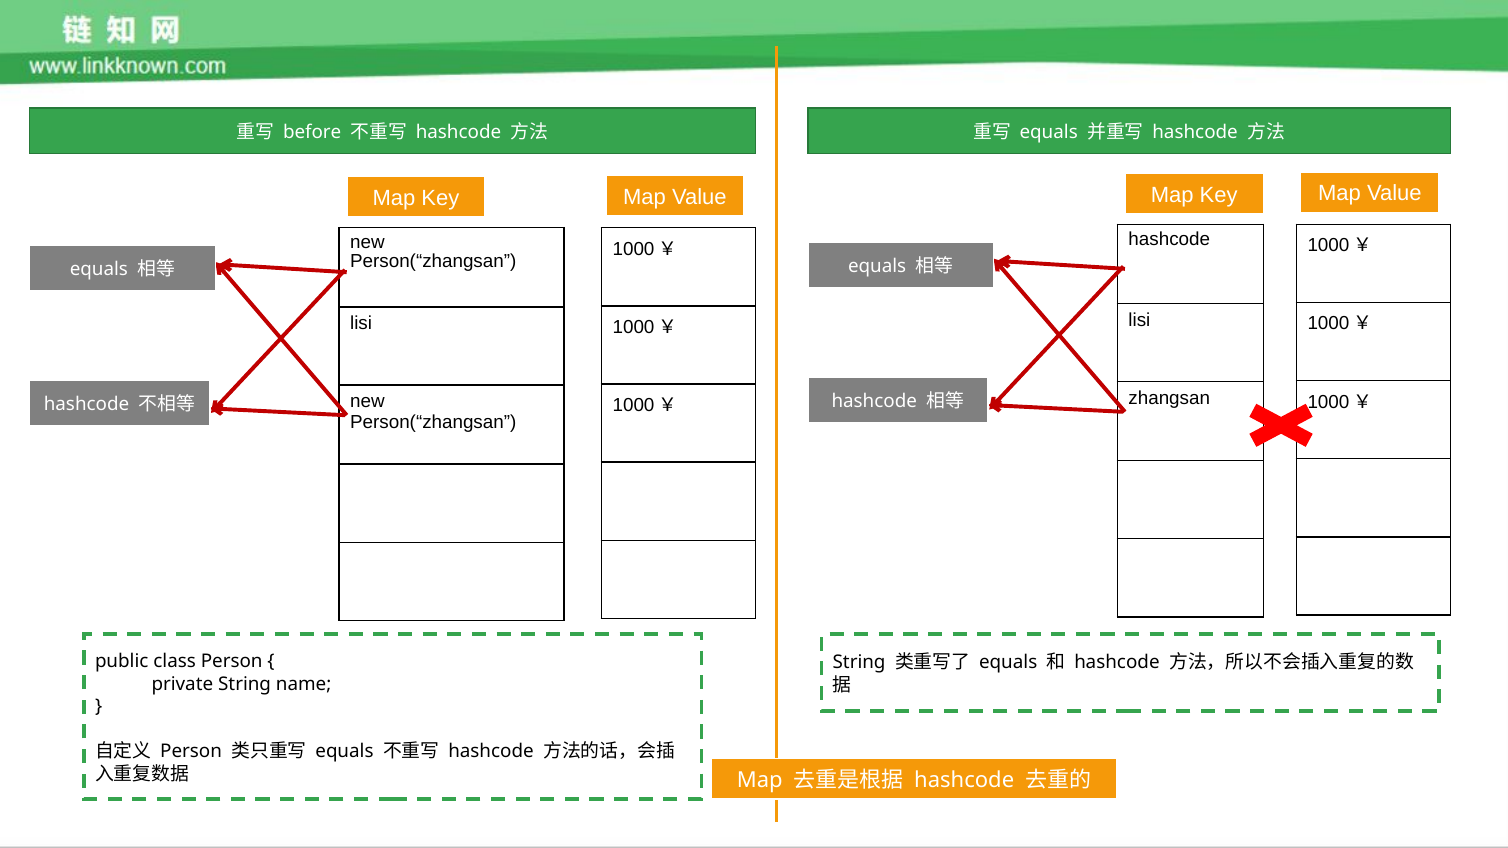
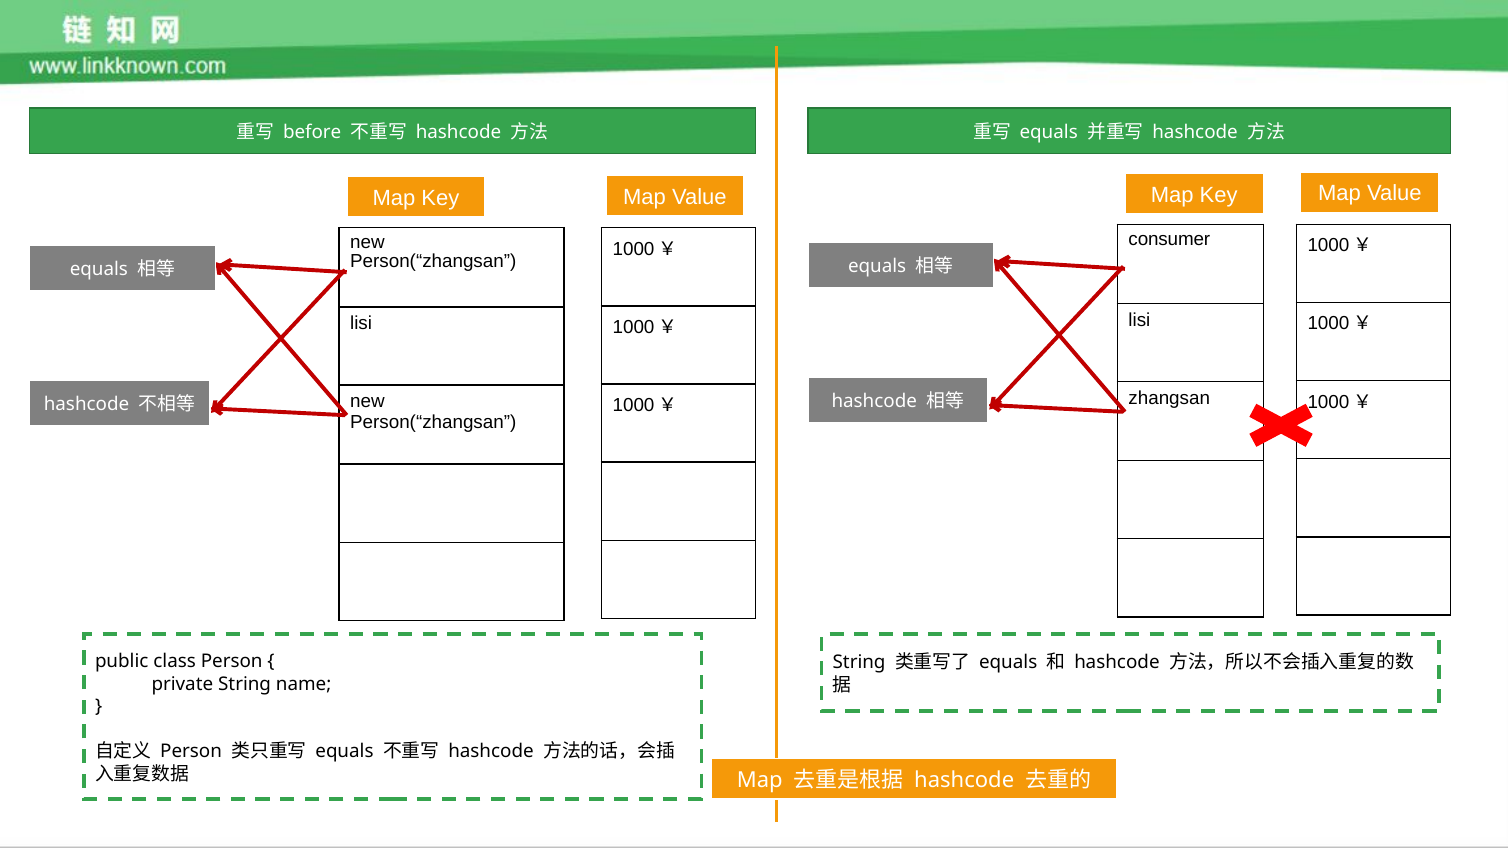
hashcode at (1169, 239): hashcode -> consumer
